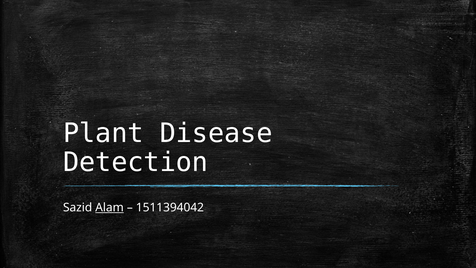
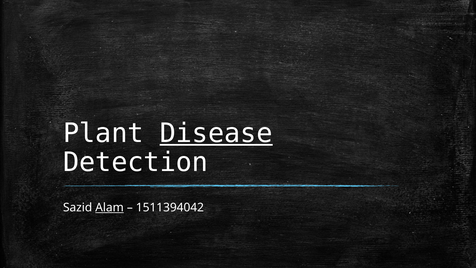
Disease underline: none -> present
